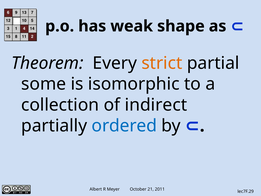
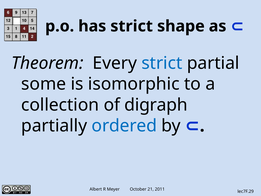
has weak: weak -> strict
strict at (162, 63) colour: orange -> blue
indirect: indirect -> digraph
